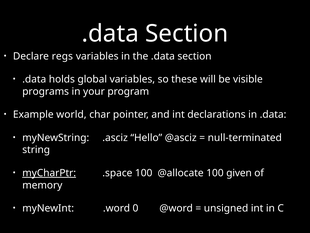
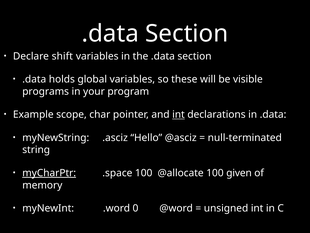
regs: regs -> shift
world: world -> scope
int at (178, 114) underline: none -> present
